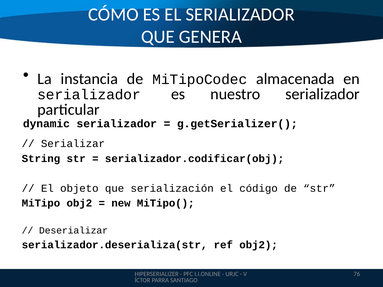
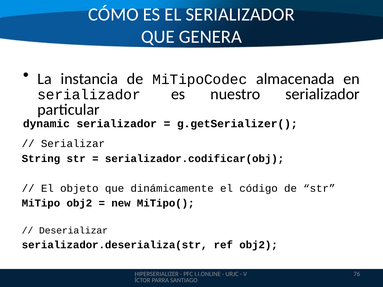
serialización: serialización -> dinámicamente
